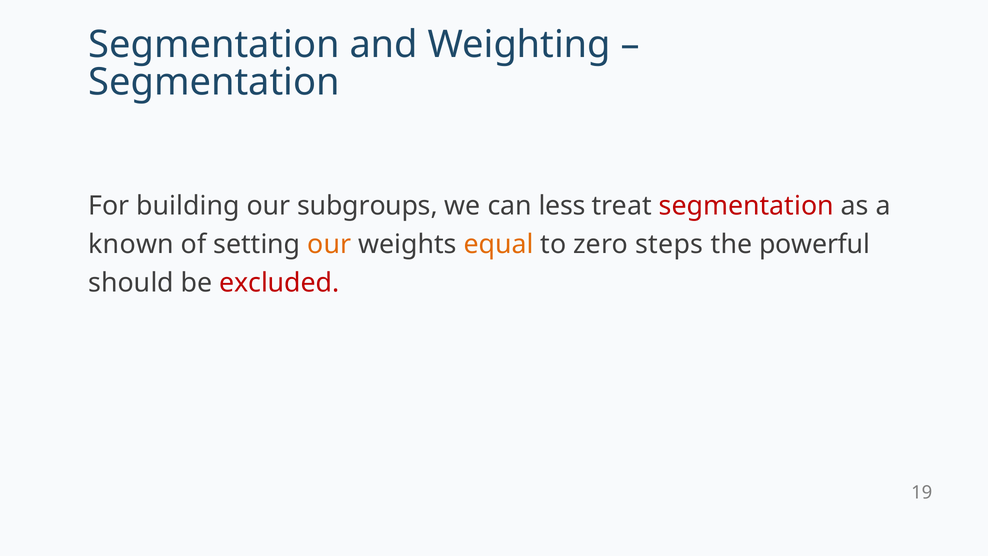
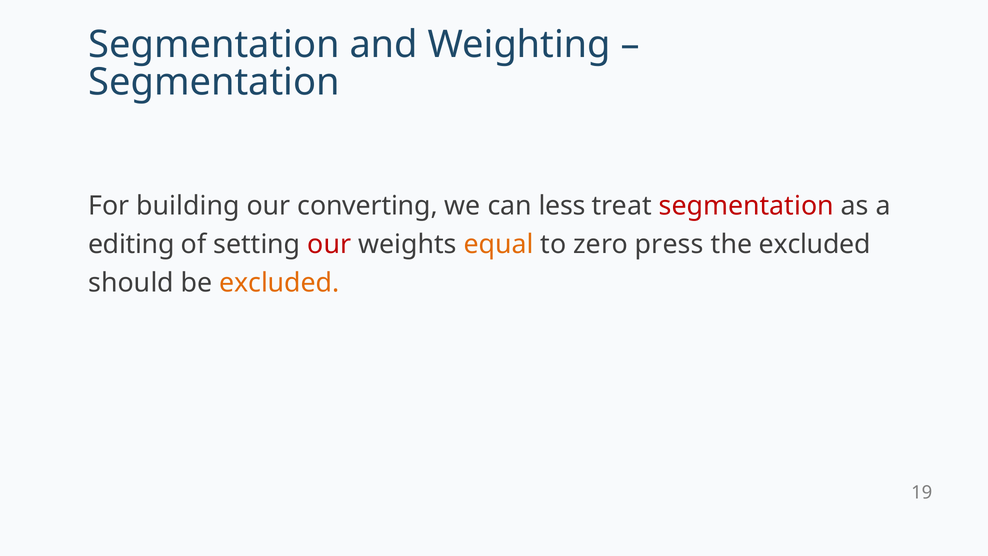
subgroups: subgroups -> converting
known: known -> editing
our at (329, 244) colour: orange -> red
steps: steps -> press
the powerful: powerful -> excluded
excluded at (279, 283) colour: red -> orange
